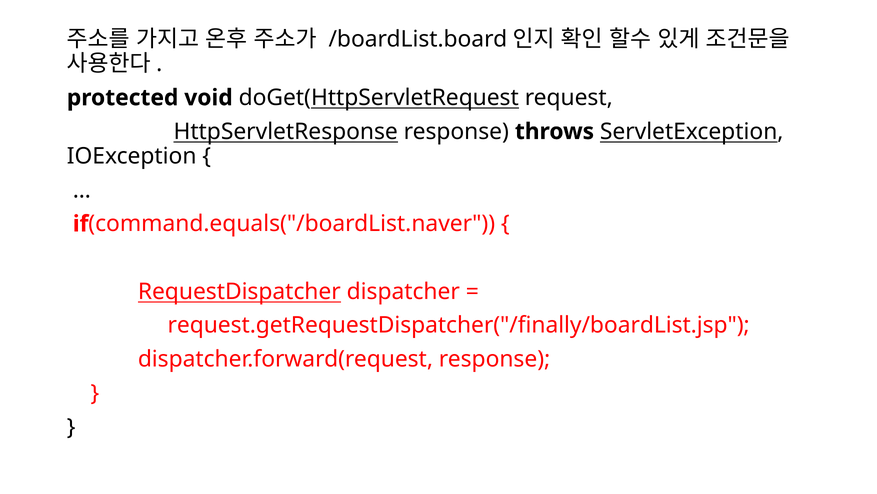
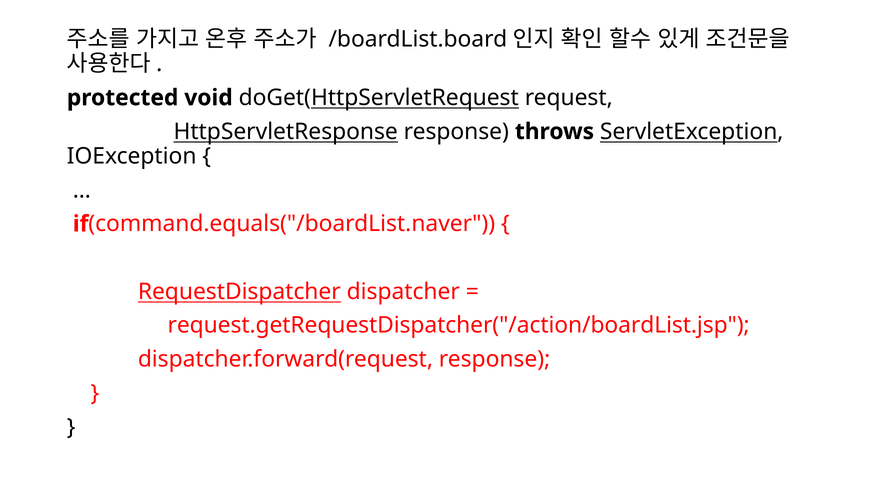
request.getRequestDispatcher("/finally/boardList.jsp: request.getRequestDispatcher("/finally/boardList.jsp -> request.getRequestDispatcher("/action/boardList.jsp
